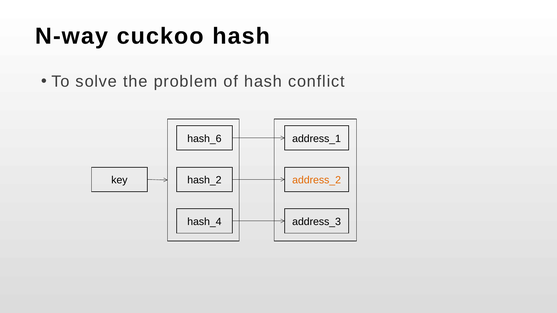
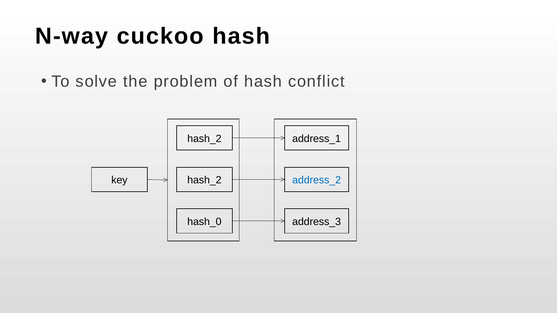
hash_6 at (204, 139): hash_6 -> hash_2
address_2 colour: orange -> blue
hash_4: hash_4 -> hash_0
